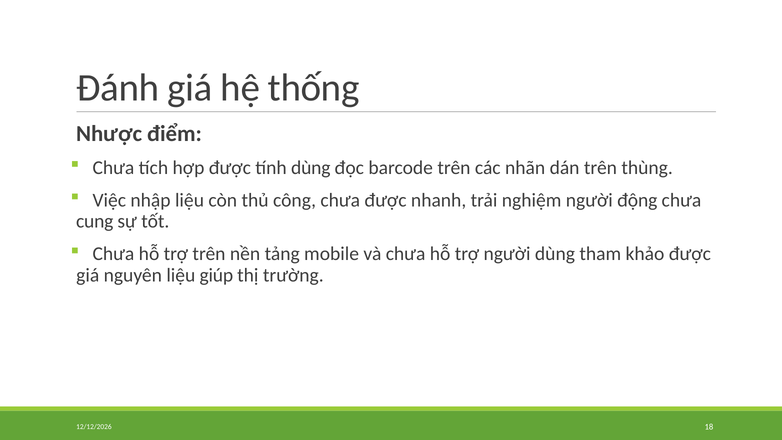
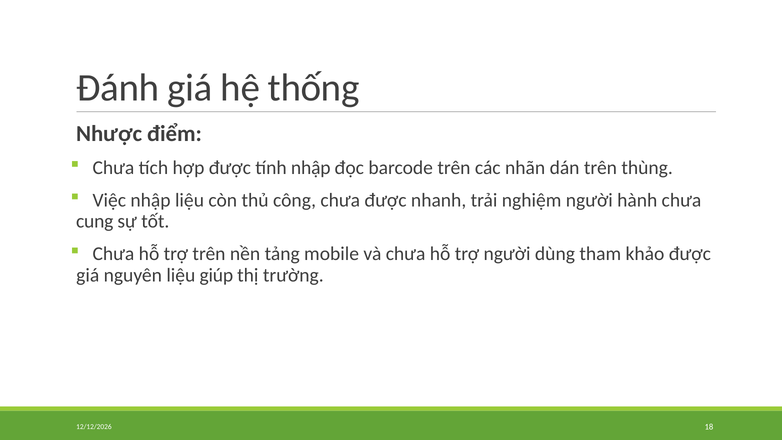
tính dùng: dùng -> nhập
động: động -> hành
